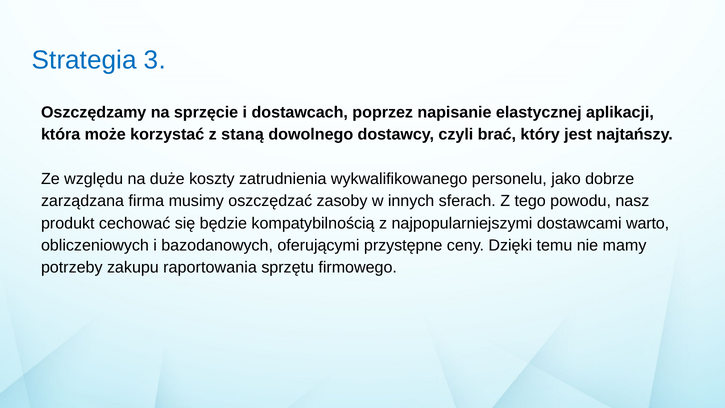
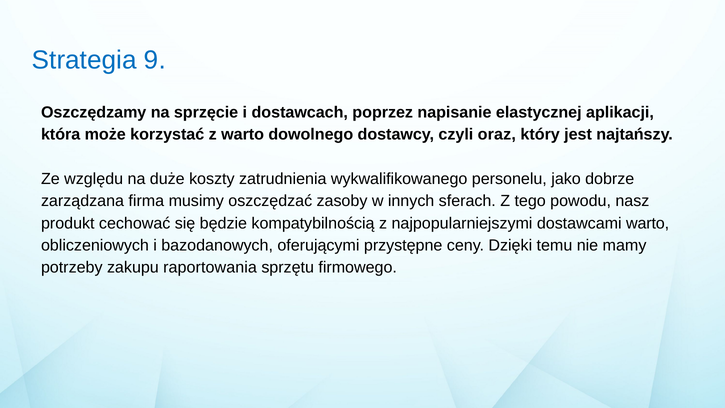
3: 3 -> 9
z staną: staną -> warto
brać: brać -> oraz
